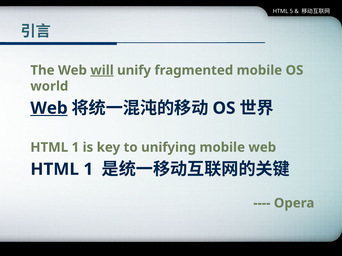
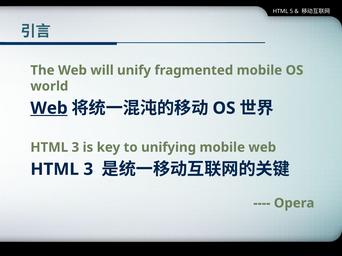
will underline: present -> none
1 at (75, 148): 1 -> 3
1 at (88, 170): 1 -> 3
